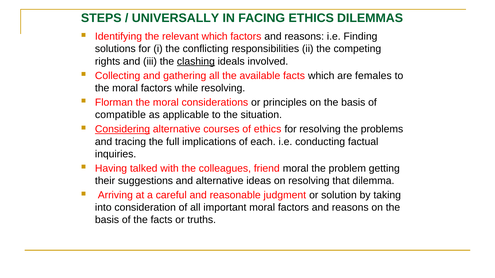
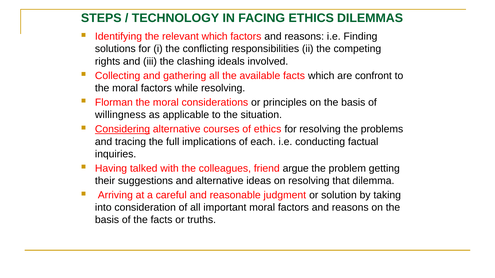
UNIVERSALLY: UNIVERSALLY -> TECHNOLOGY
clashing underline: present -> none
females: females -> confront
compatible: compatible -> willingness
friend moral: moral -> argue
